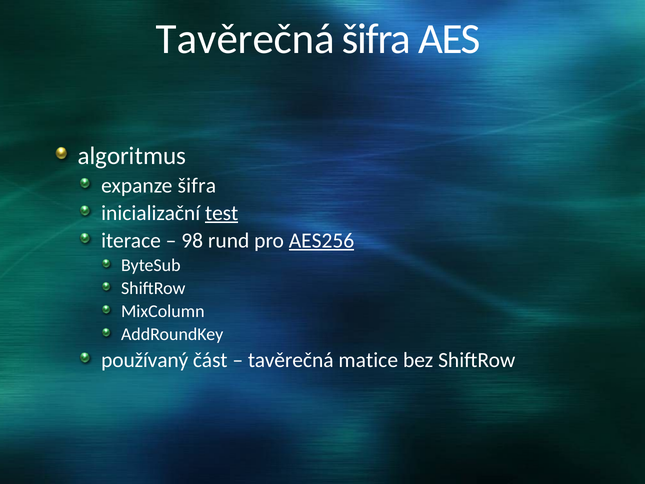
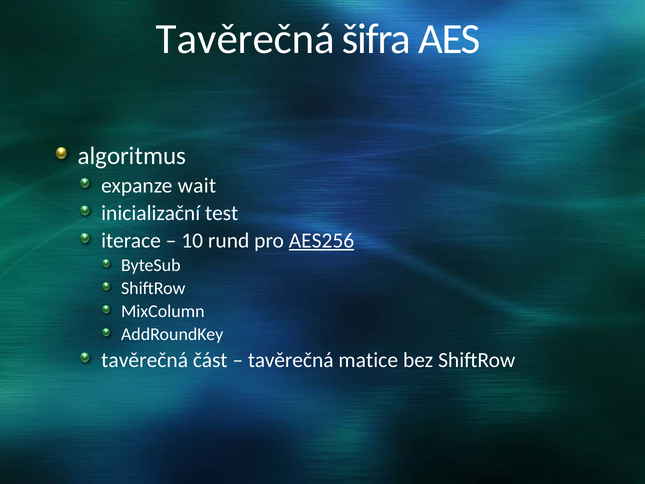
expanze šifra: šifra -> wait
test underline: present -> none
98: 98 -> 10
používaný at (145, 360): používaný -> tavěrečná
